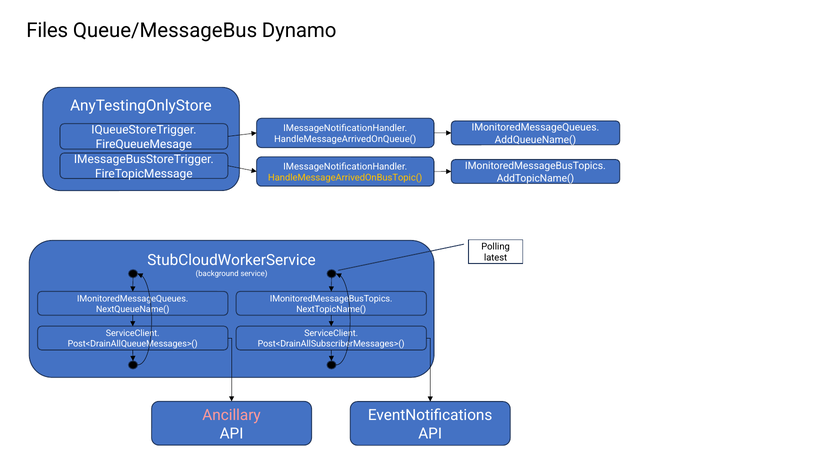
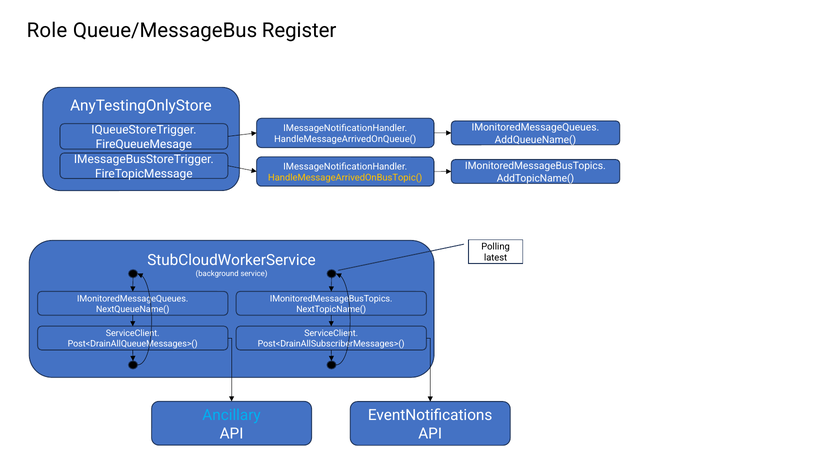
Files: Files -> Role
Dynamo: Dynamo -> Register
Ancillary colour: pink -> light blue
